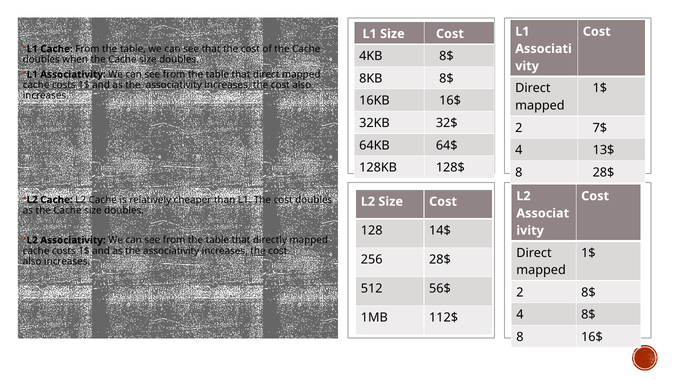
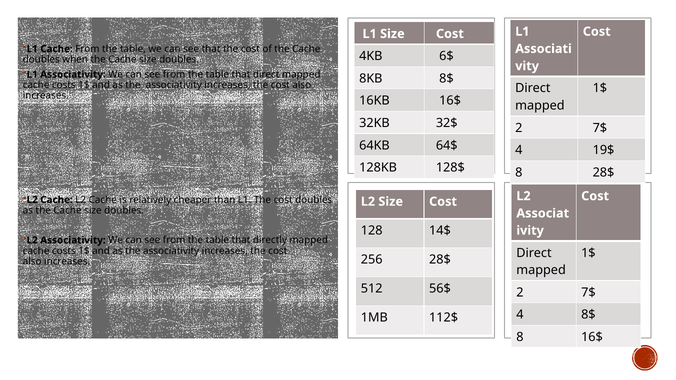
4KB 8$: 8$ -> 6$
13$: 13$ -> 19$
the at (258, 251) underline: present -> none
8$ at (588, 293): 8$ -> 7$
